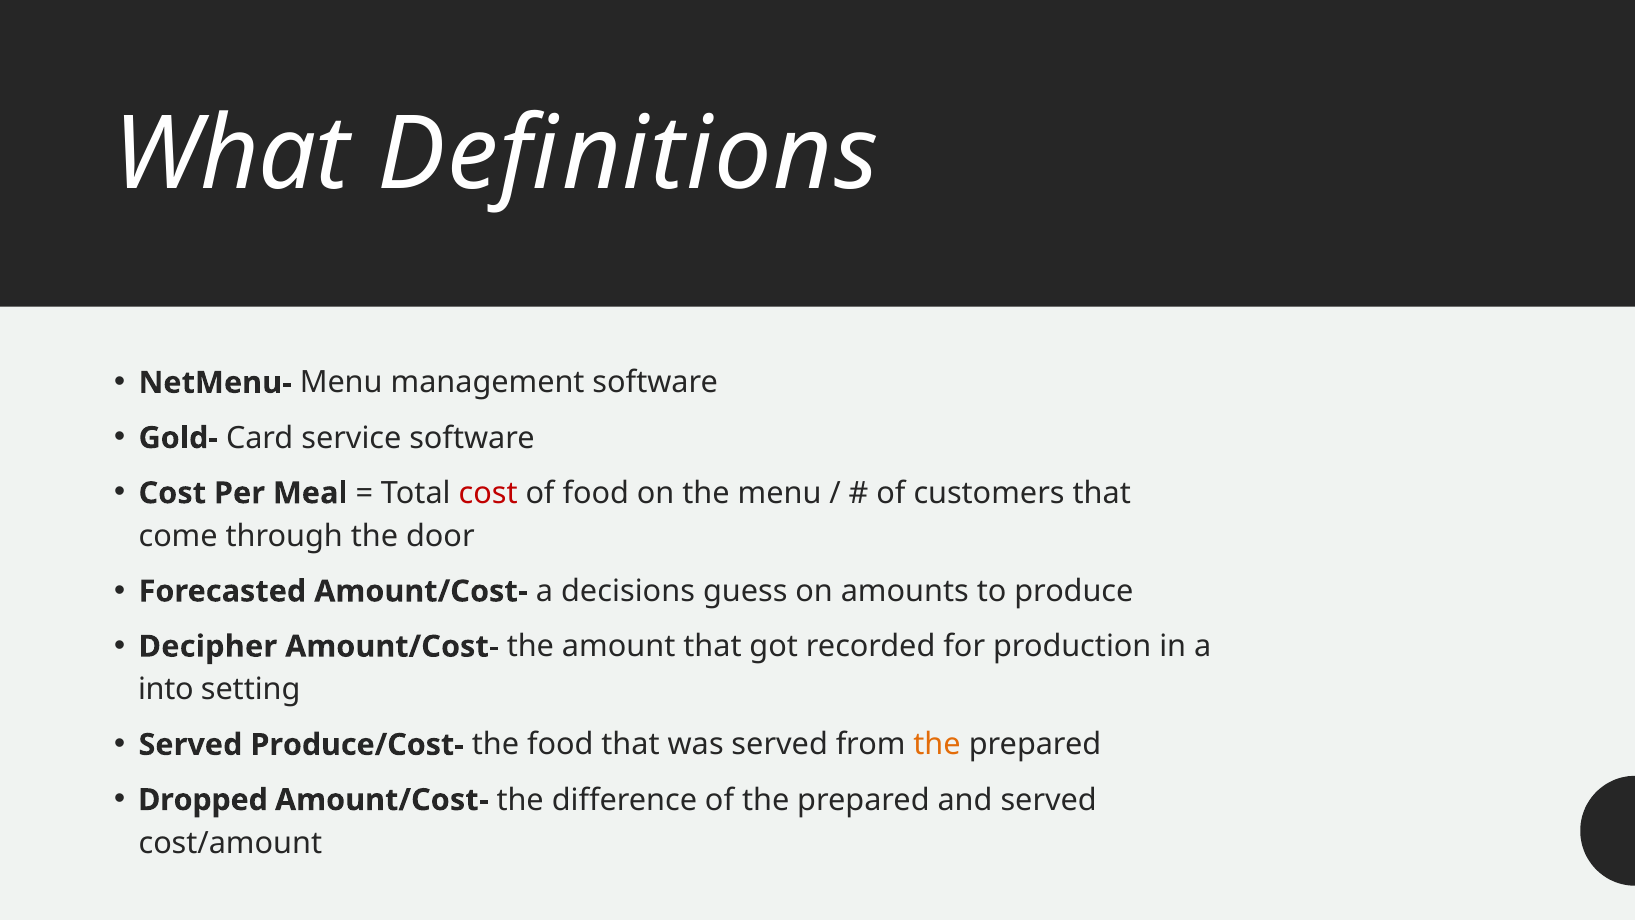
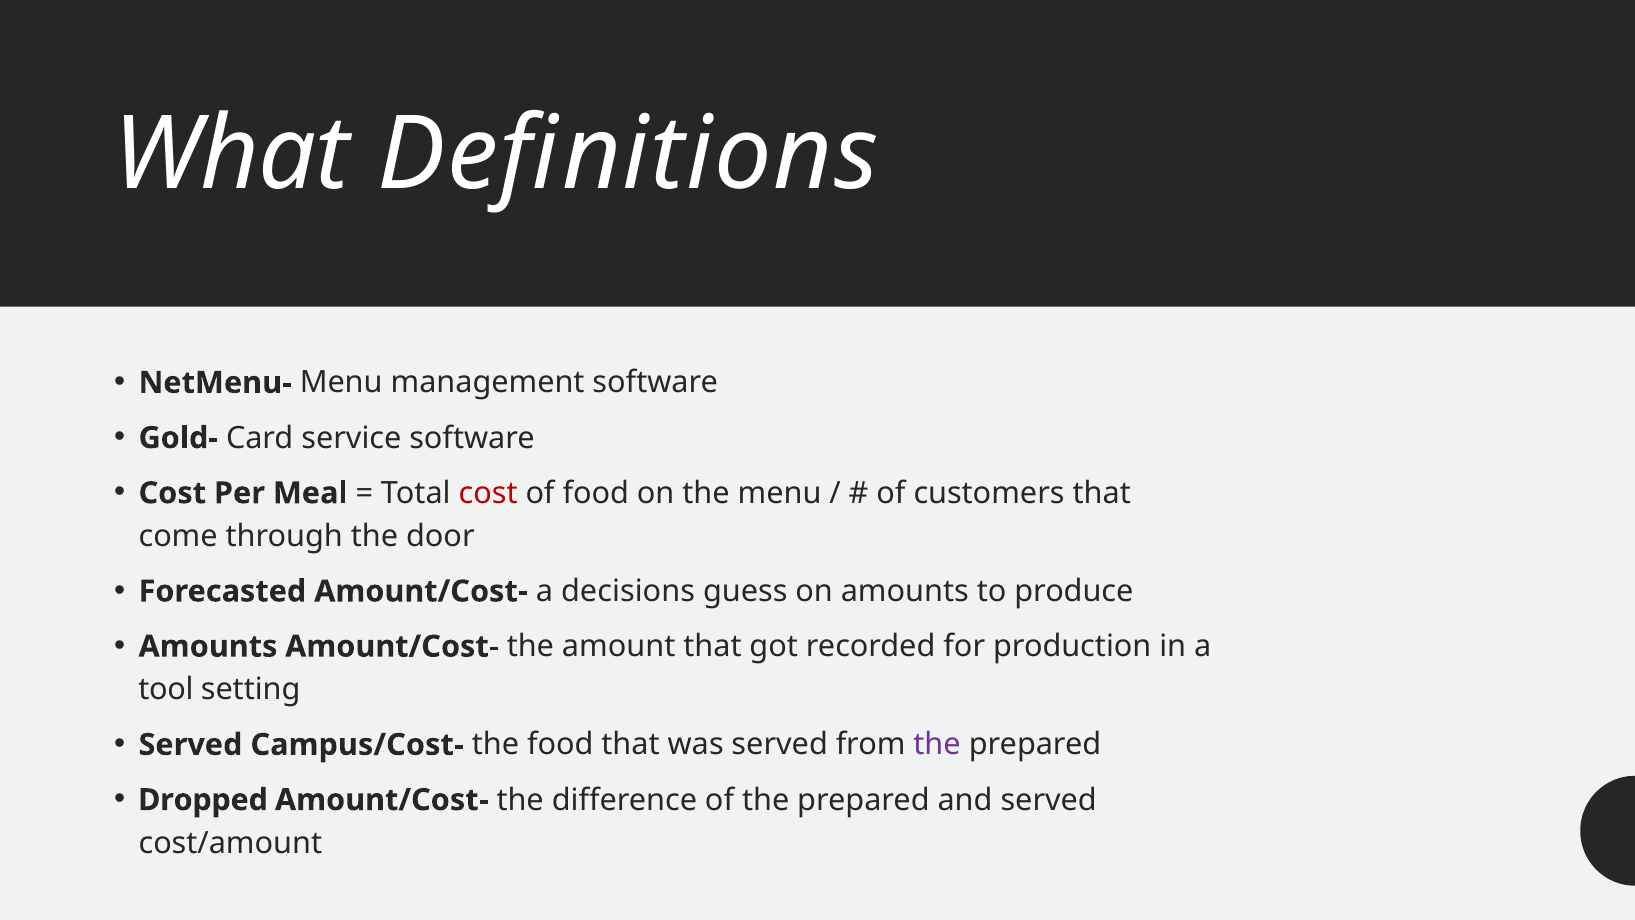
Decipher at (208, 646): Decipher -> Amounts
into: into -> tool
Produce/Cost-: Produce/Cost- -> Campus/Cost-
the at (937, 745) colour: orange -> purple
